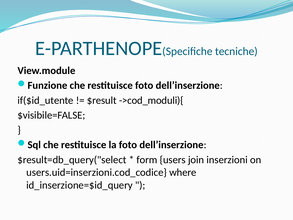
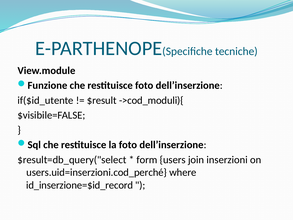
users.uid=inserzioni.cod_codice: users.uid=inserzioni.cod_codice -> users.uid=inserzioni.cod_perché
id_inserzione=$id_query: id_inserzione=$id_query -> id_inserzione=$id_record
